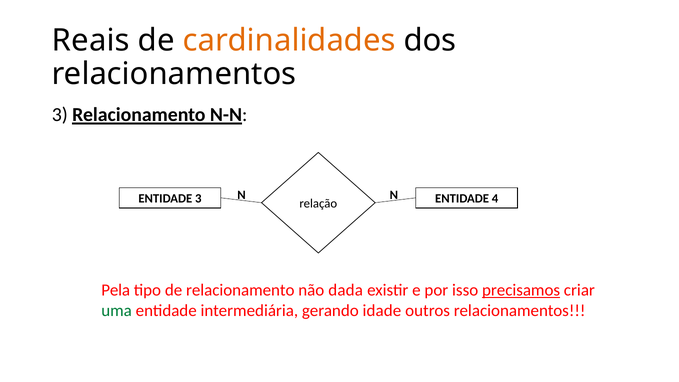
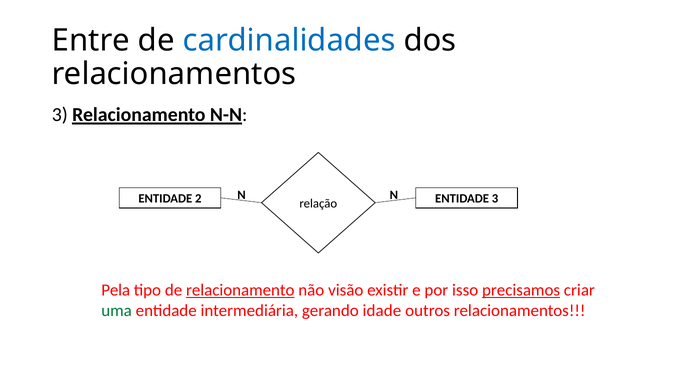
Reais: Reais -> Entre
cardinalidades colour: orange -> blue
ENTIDADE 3: 3 -> 2
ENTIDADE 4: 4 -> 3
relacionamento at (240, 290) underline: none -> present
dada: dada -> visão
